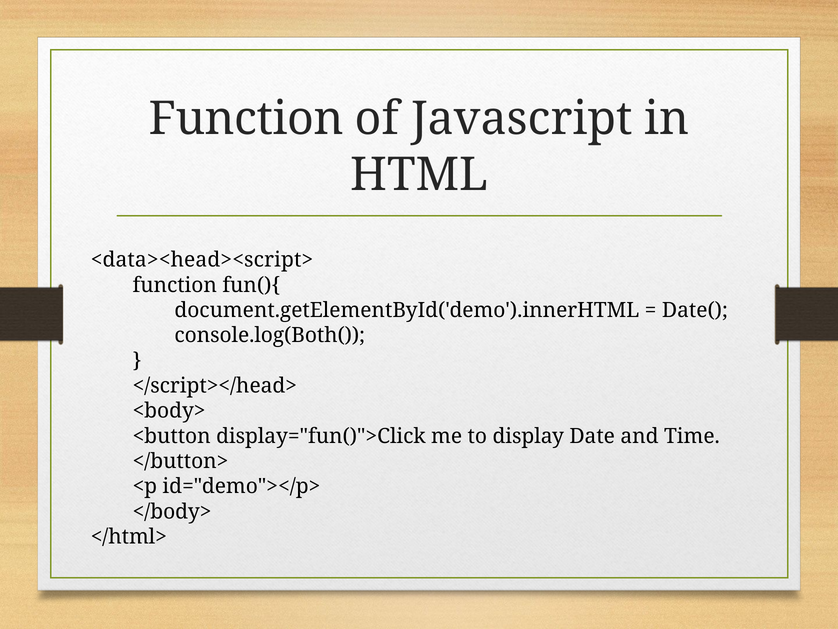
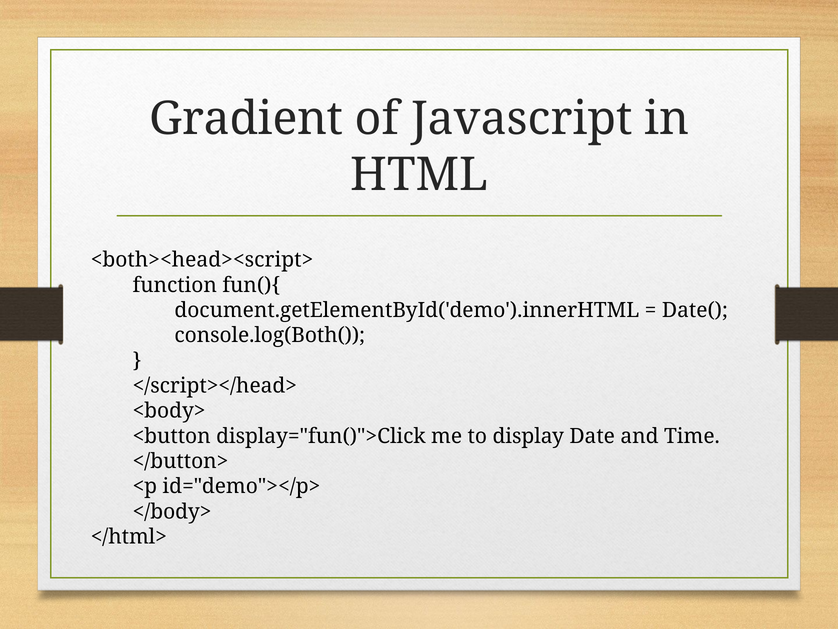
Function at (246, 119): Function -> Gradient
<data><head><script>: <data><head><script> -> <both><head><script>
